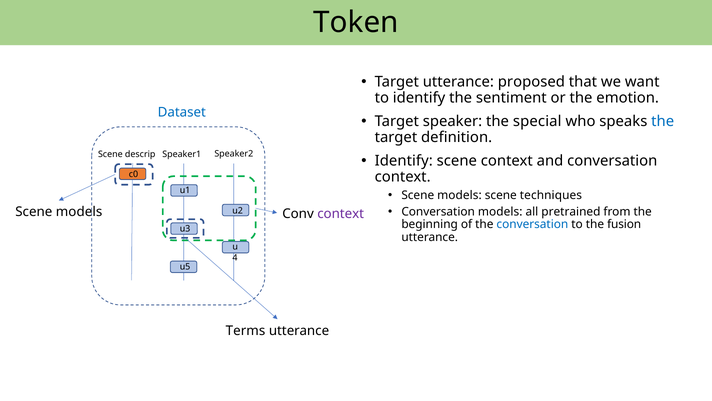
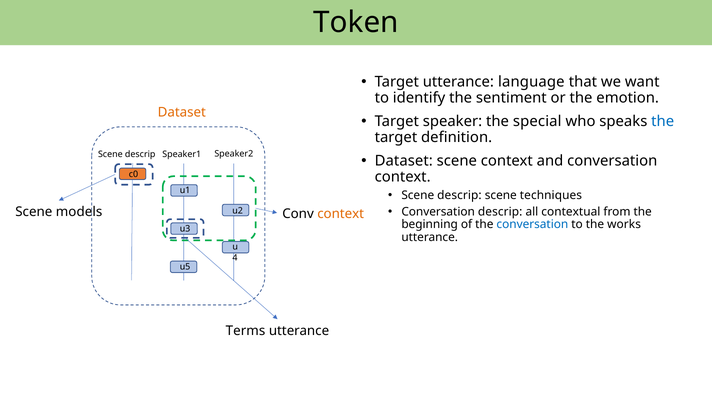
proposed: proposed -> language
Dataset at (182, 112) colour: blue -> orange
Identify at (404, 161): Identify -> Dataset
models at (459, 195): models -> descrip
Conversation models: models -> descrip
pretrained: pretrained -> contextual
context at (341, 213) colour: purple -> orange
fusion: fusion -> works
